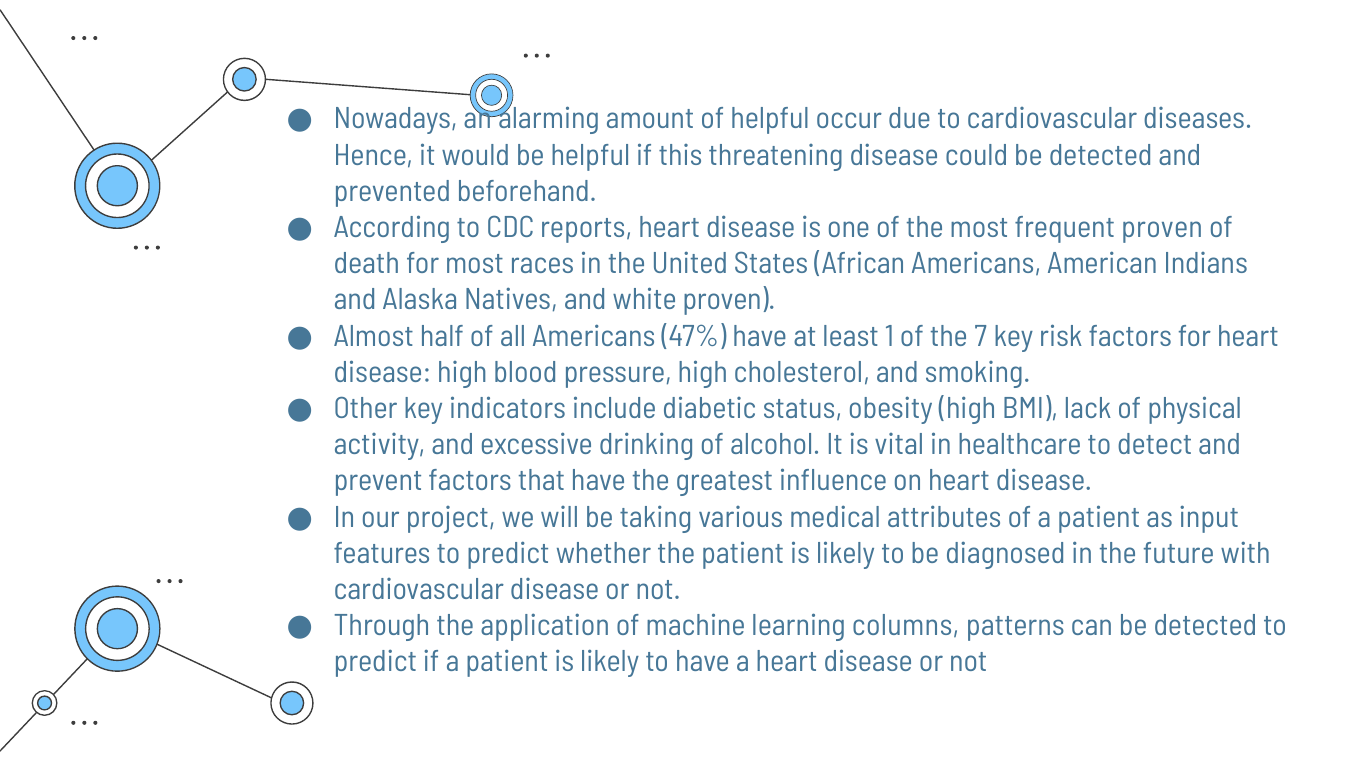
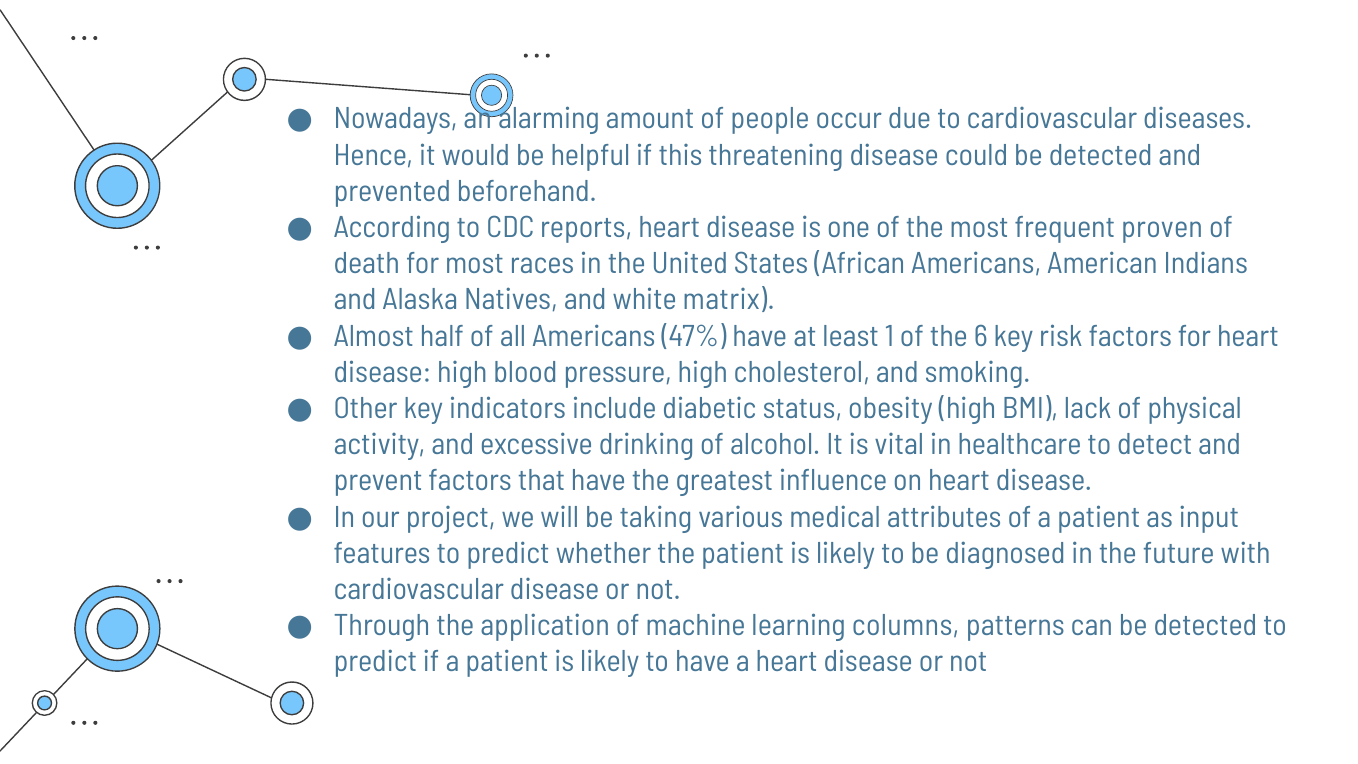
of helpful: helpful -> people
white proven: proven -> matrix
7: 7 -> 6
